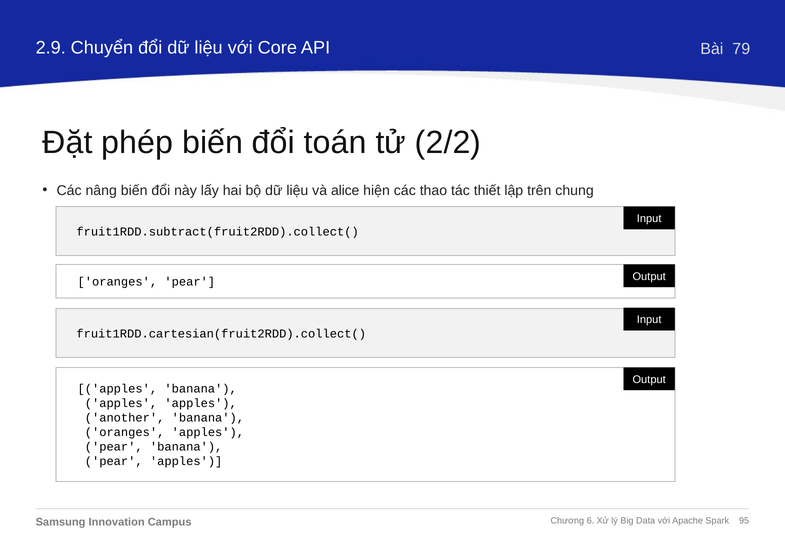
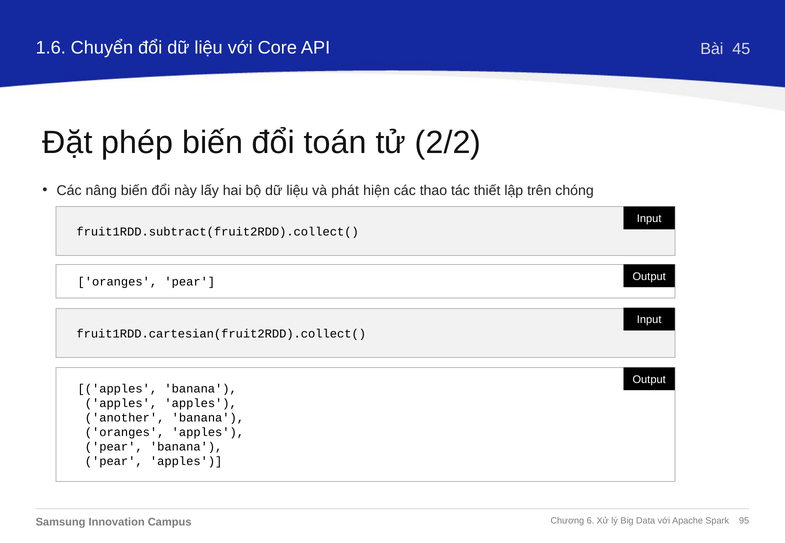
2.9: 2.9 -> 1.6
79: 79 -> 45
alice: alice -> phát
chung: chung -> chóng
